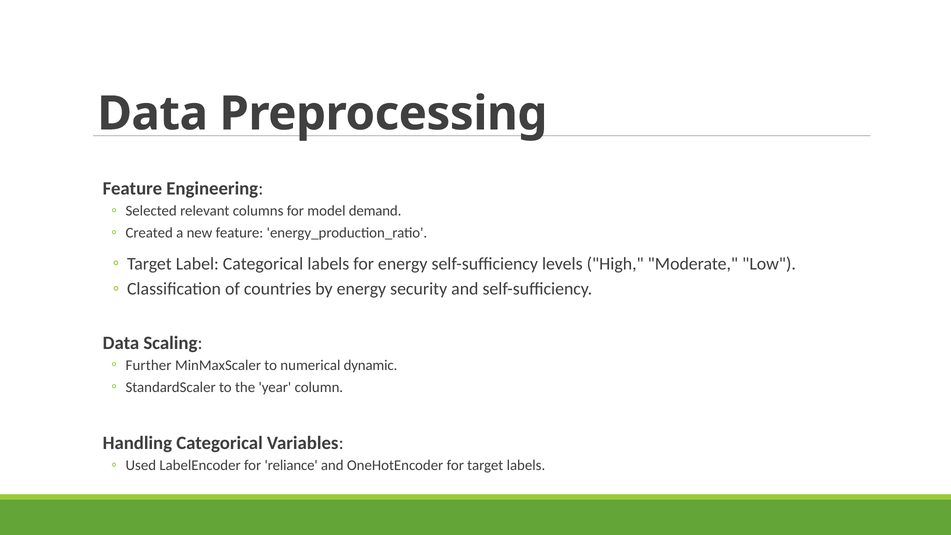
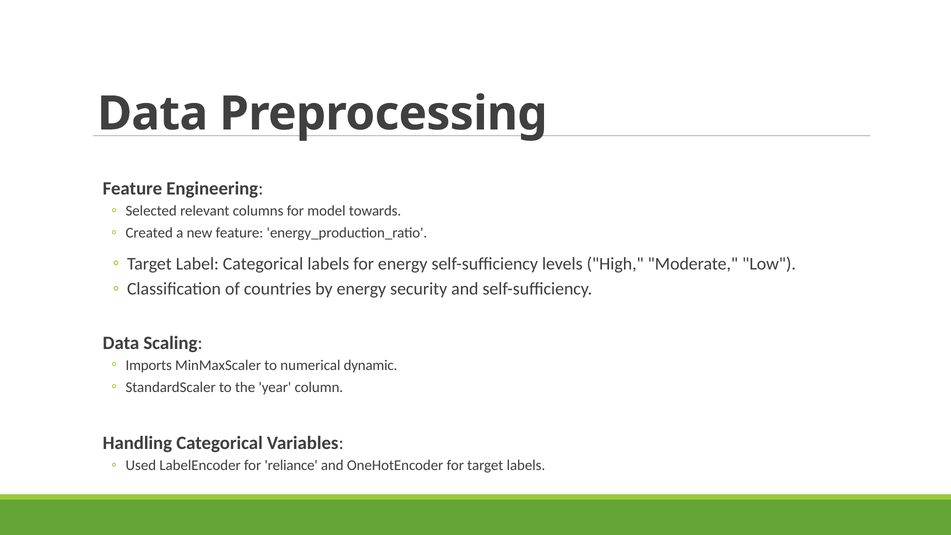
demand: demand -> towards
Further: Further -> Imports
